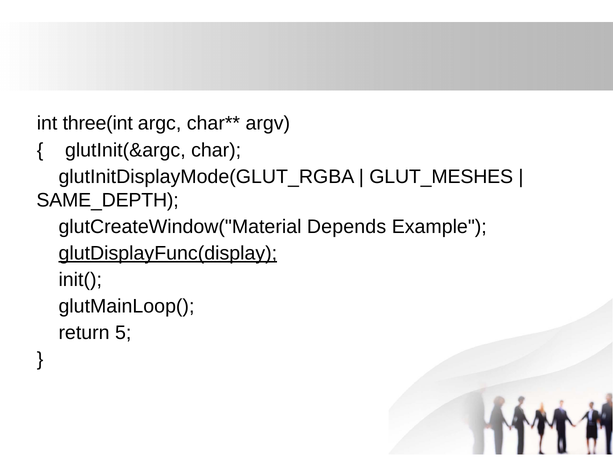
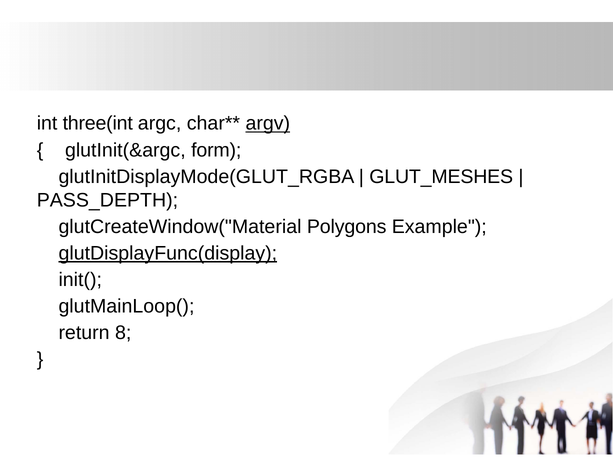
argv underline: none -> present
char: char -> form
SAME_DEPTH: SAME_DEPTH -> PASS_DEPTH
Depends: Depends -> Polygons
5: 5 -> 8
